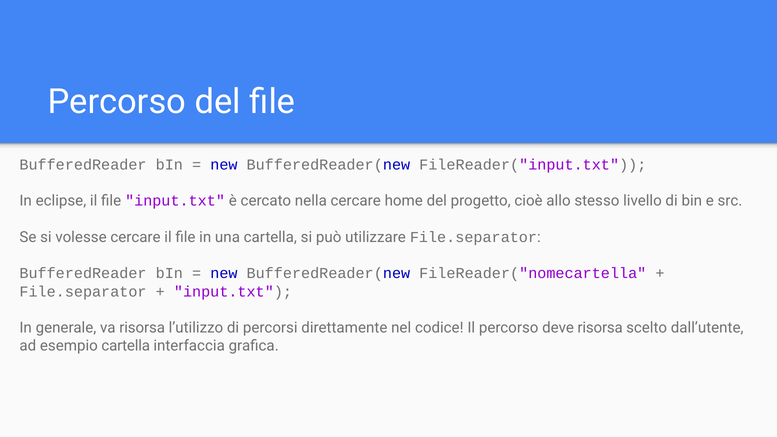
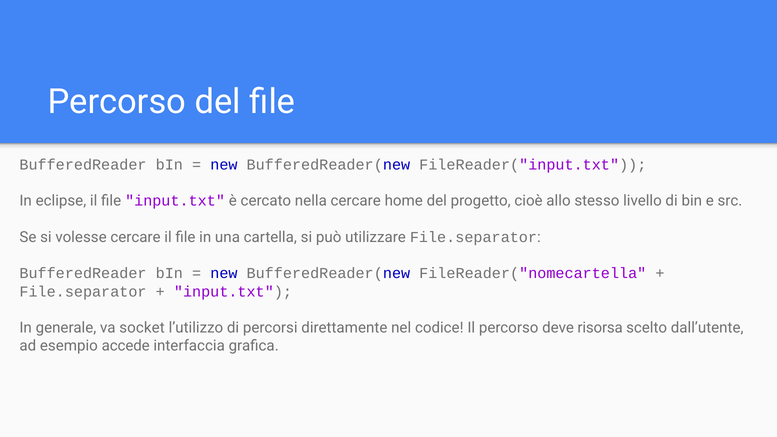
va risorsa: risorsa -> socket
esempio cartella: cartella -> accede
